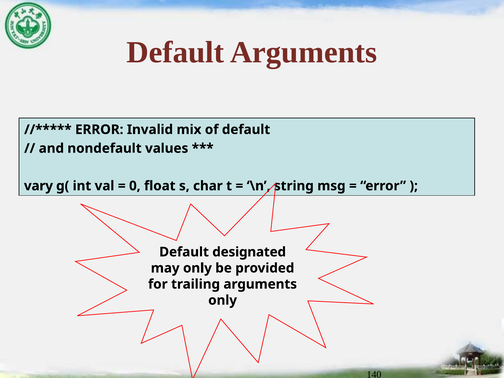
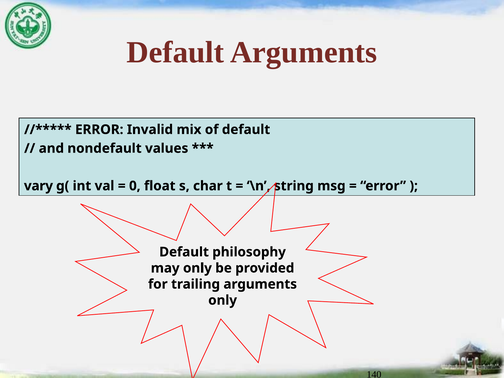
designated: designated -> philosophy
